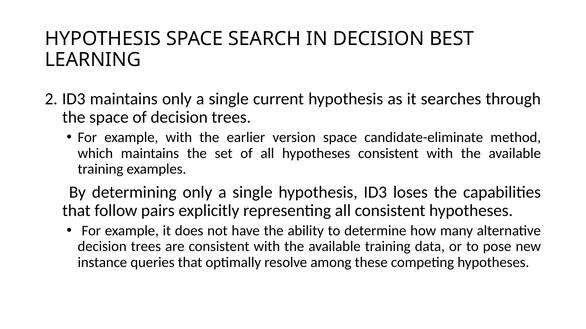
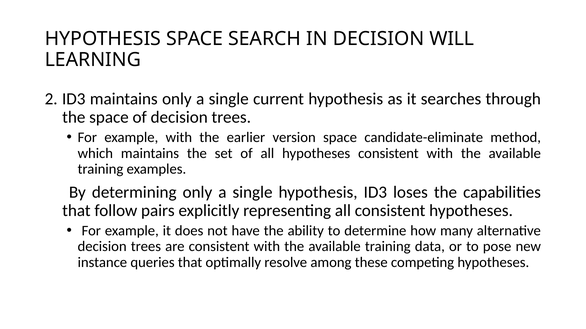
BEST: BEST -> WILL
